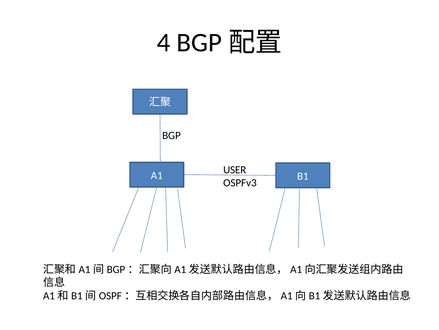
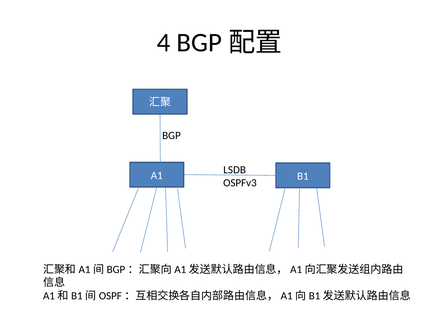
USER: USER -> LSDB
